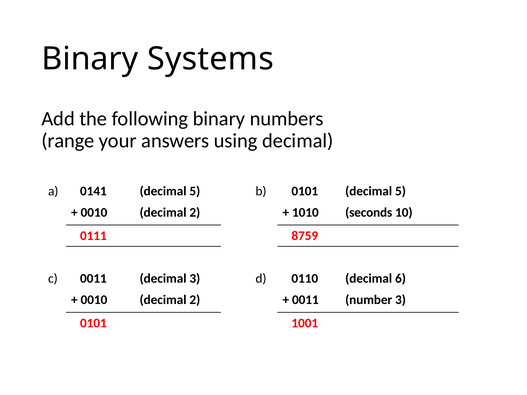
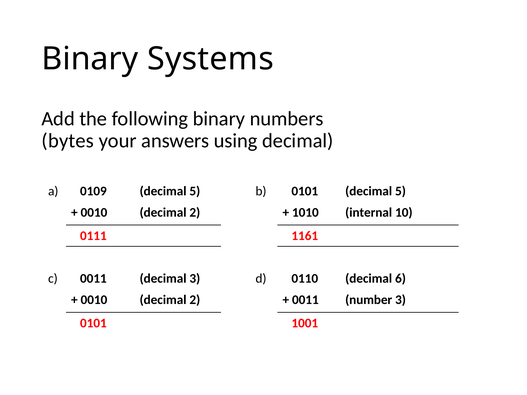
range: range -> bytes
0141: 0141 -> 0109
seconds: seconds -> internal
8759: 8759 -> 1161
